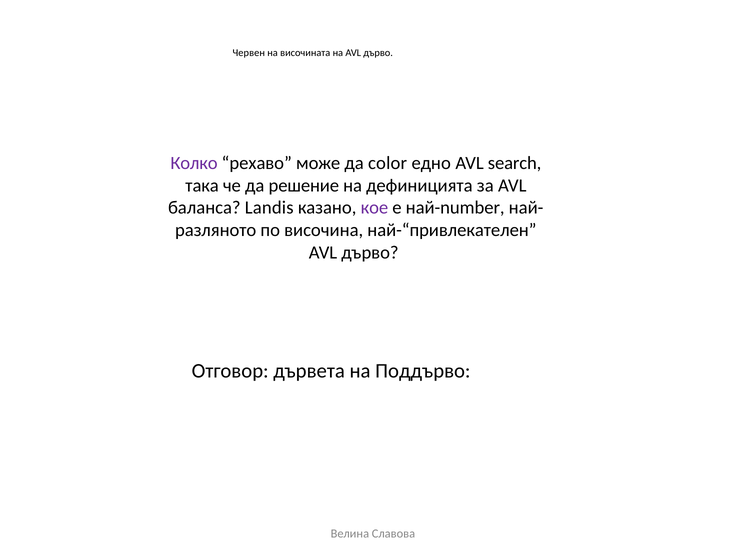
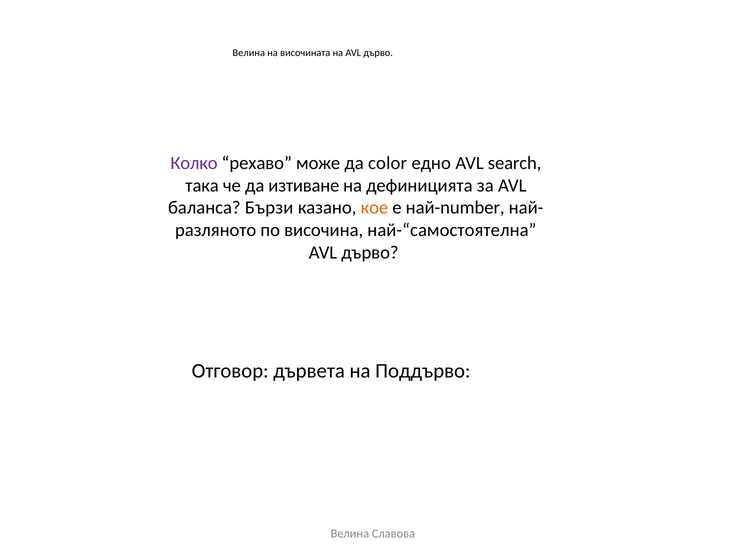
Червен at (249, 53): Червен -> Велина
решение: решение -> изтиване
Landis: Landis -> Бързи
кое colour: purple -> orange
най-“привлекателен: най-“привлекателен -> най-“самостоятелна
